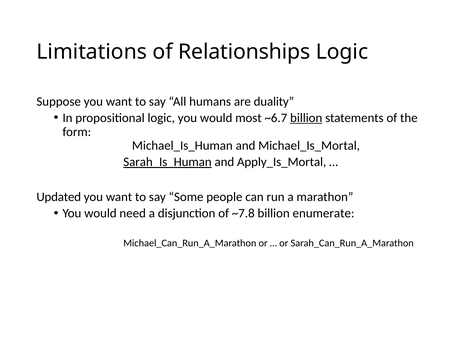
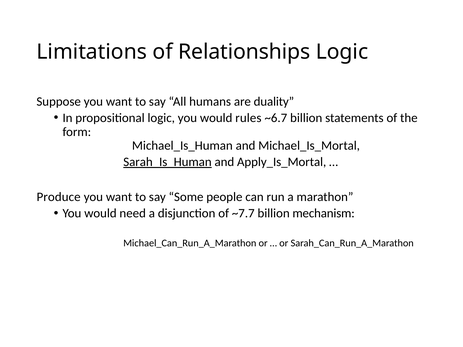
most: most -> rules
billion at (306, 118) underline: present -> none
Updated: Updated -> Produce
~7.8: ~7.8 -> ~7.7
enumerate: enumerate -> mechanism
